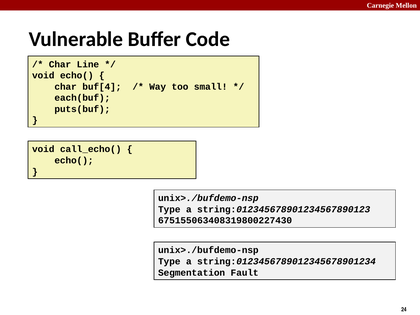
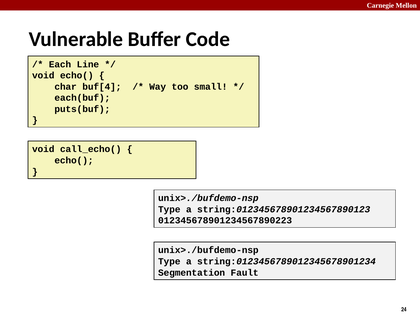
Char at (60, 64): Char -> Each
675155063408319800227430: 675155063408319800227430 -> 012345678901234567890223
